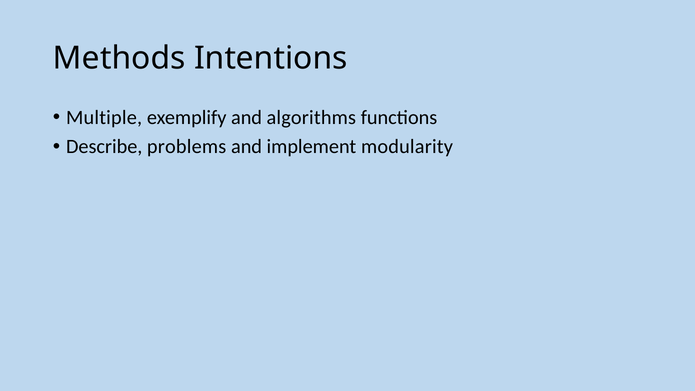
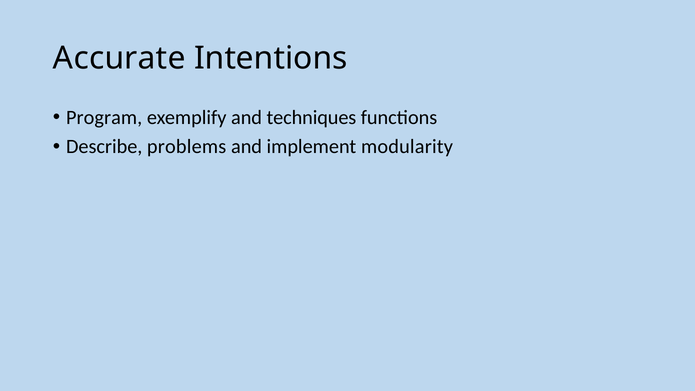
Methods: Methods -> Accurate
Multiple: Multiple -> Program
algorithms: algorithms -> techniques
